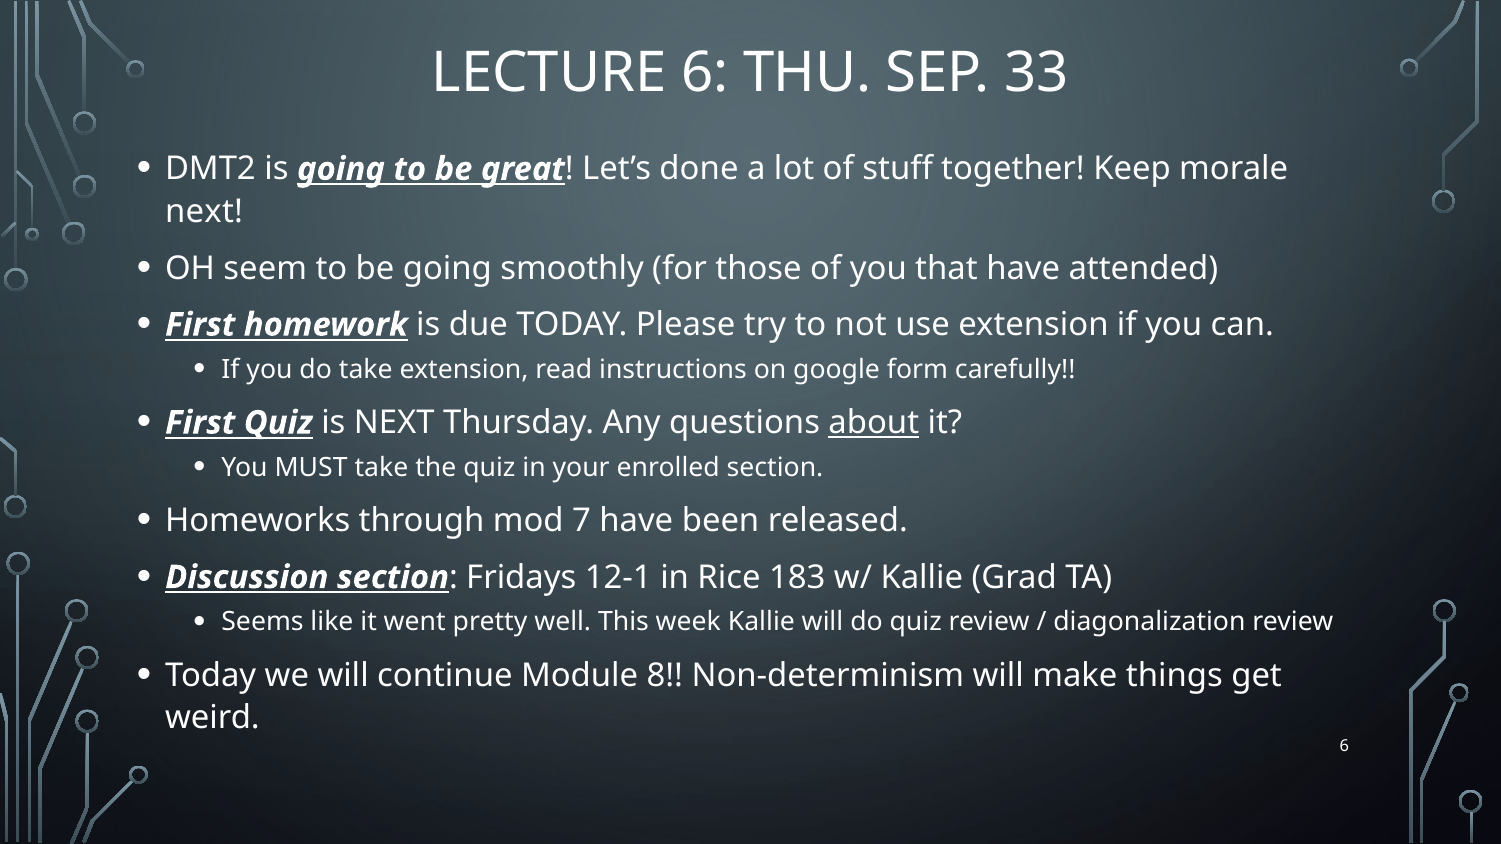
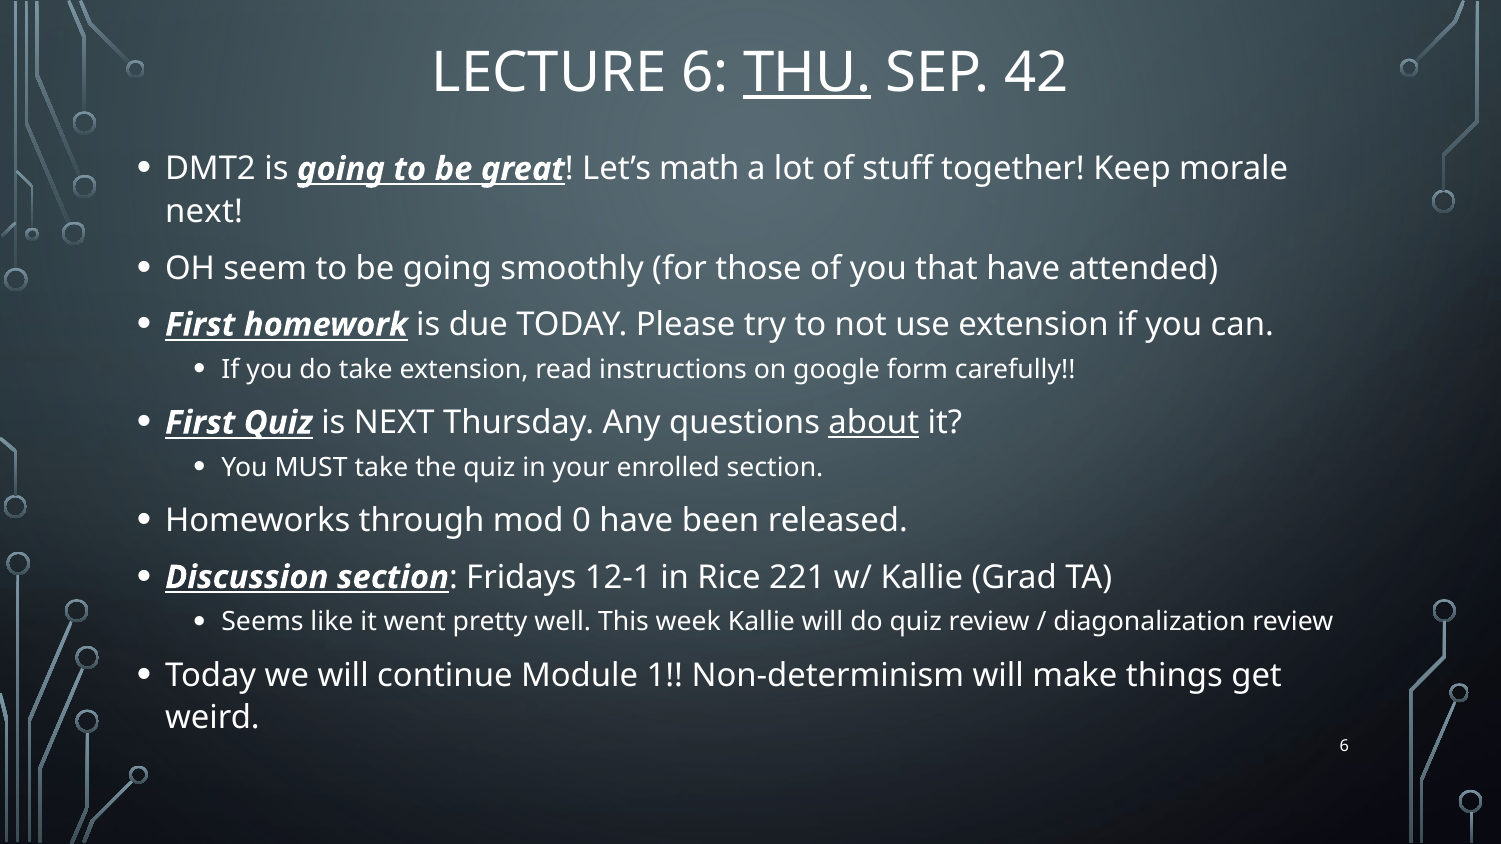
THU underline: none -> present
33: 33 -> 42
done: done -> math
7: 7 -> 0
183: 183 -> 221
8: 8 -> 1
